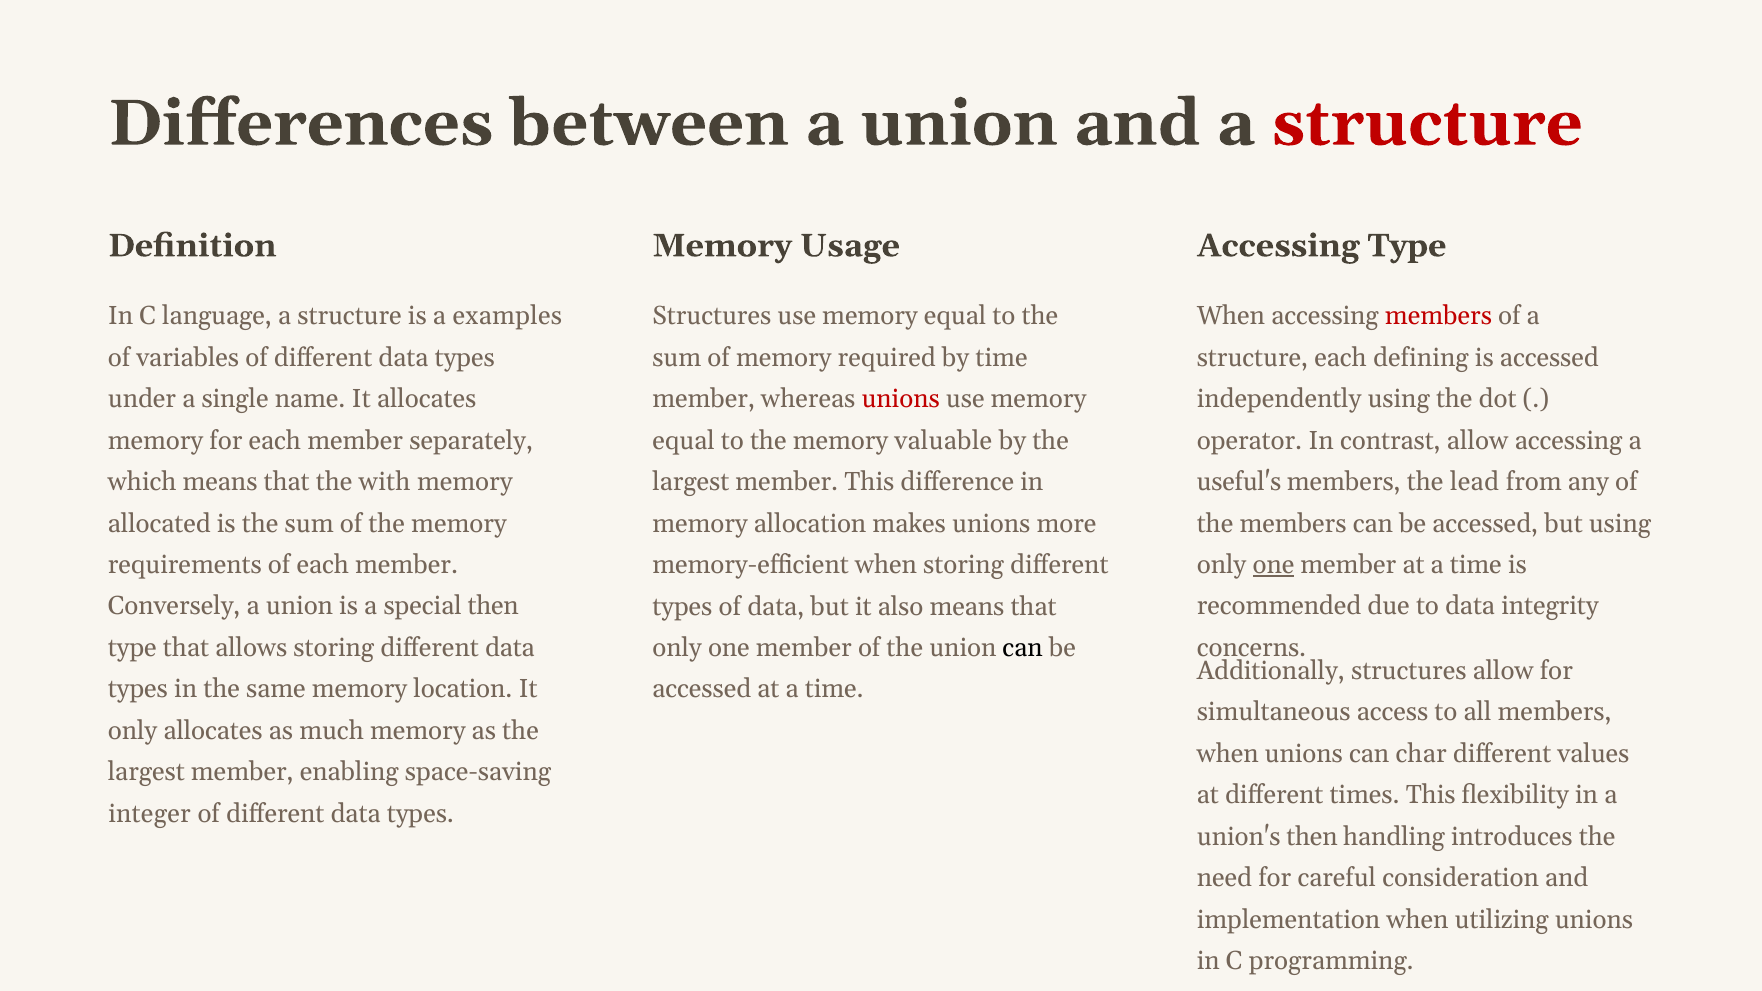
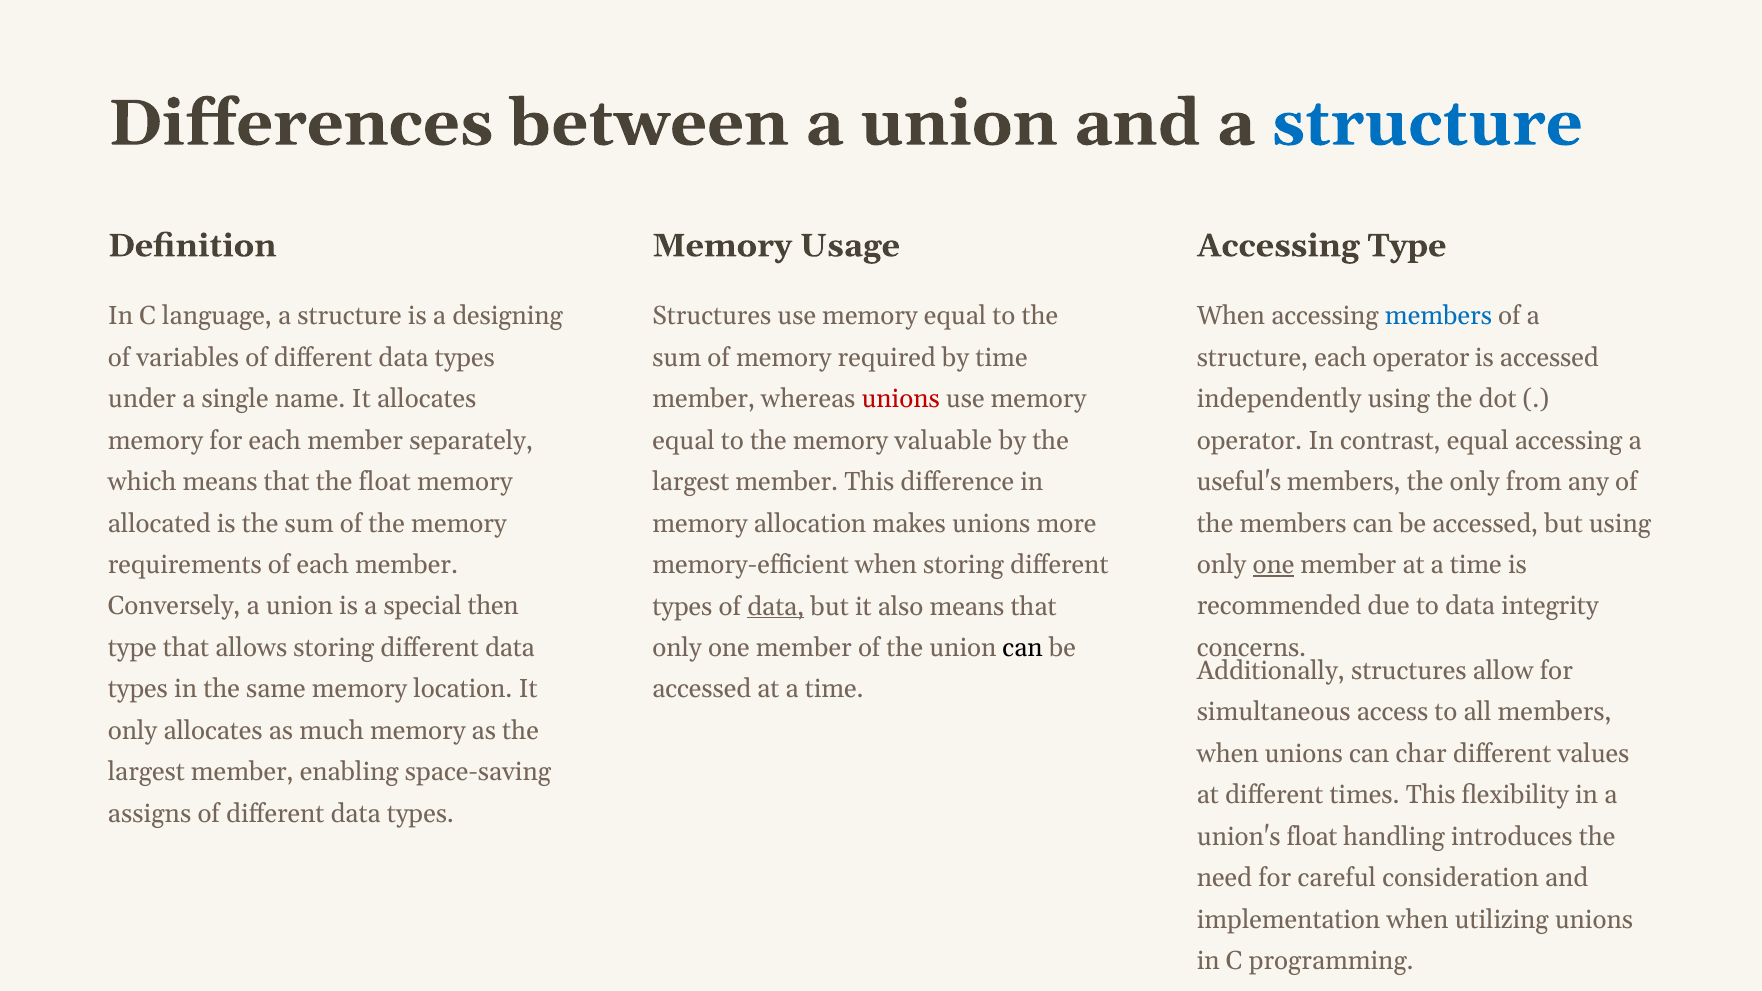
structure at (1427, 123) colour: red -> blue
examples: examples -> designing
members at (1438, 316) colour: red -> blue
each defining: defining -> operator
contrast allow: allow -> equal
the with: with -> float
the lead: lead -> only
data at (776, 607) underline: none -> present
integer: integer -> assigns
union's then: then -> float
